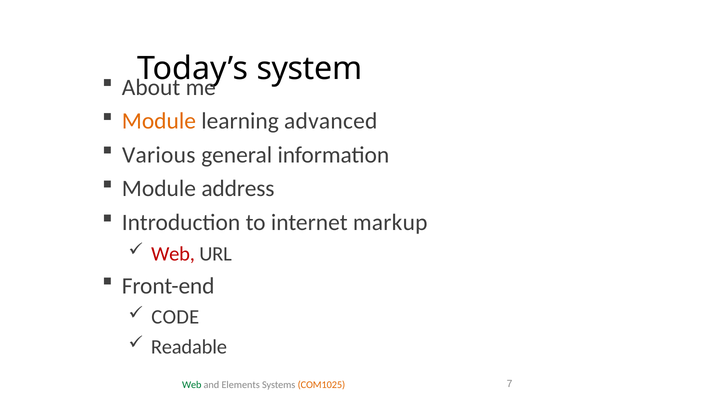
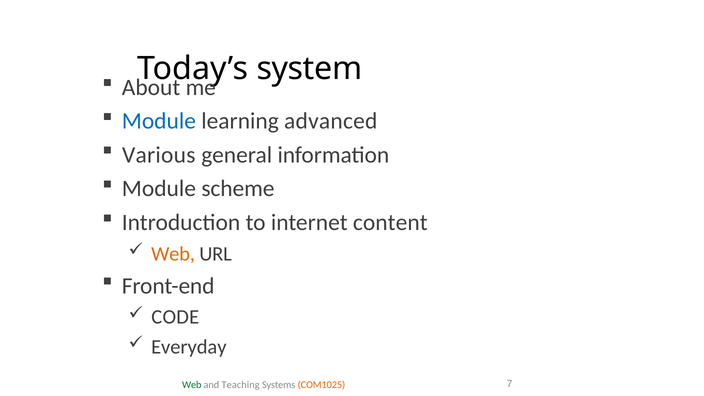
Module at (159, 121) colour: orange -> blue
address: address -> scheme
markup: markup -> content
Web at (173, 254) colour: red -> orange
Readable: Readable -> Everyday
Elements: Elements -> Teaching
